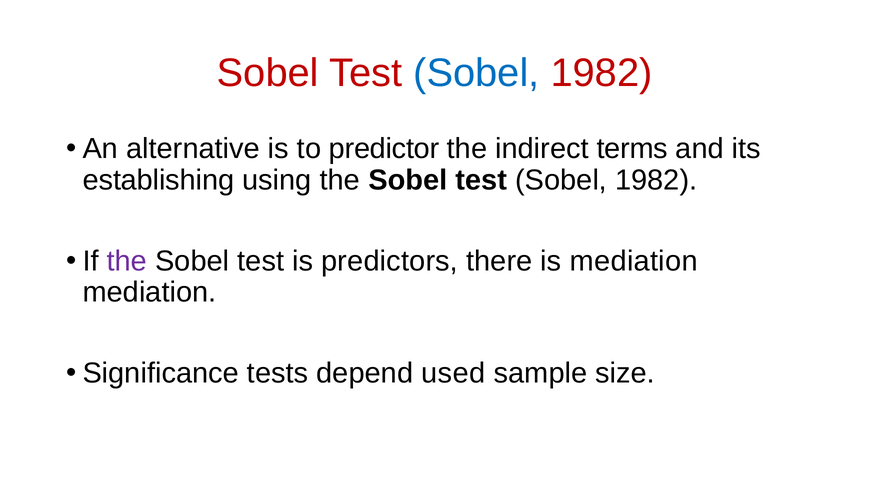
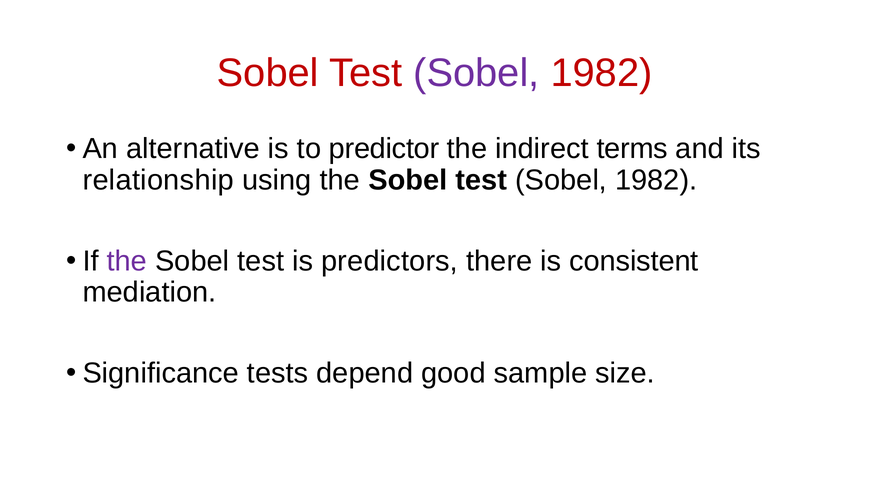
Sobel at (476, 73) colour: blue -> purple
establishing: establishing -> relationship
is mediation: mediation -> consistent
used: used -> good
